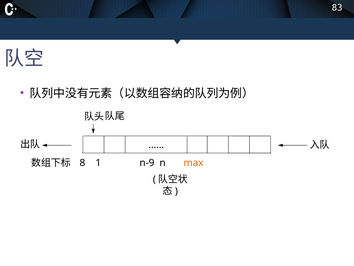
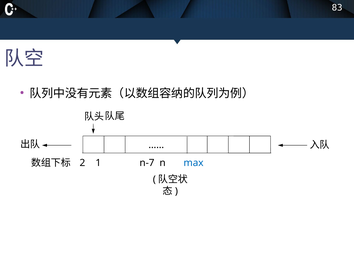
8: 8 -> 2
n-9: n-9 -> n-7
max colour: orange -> blue
